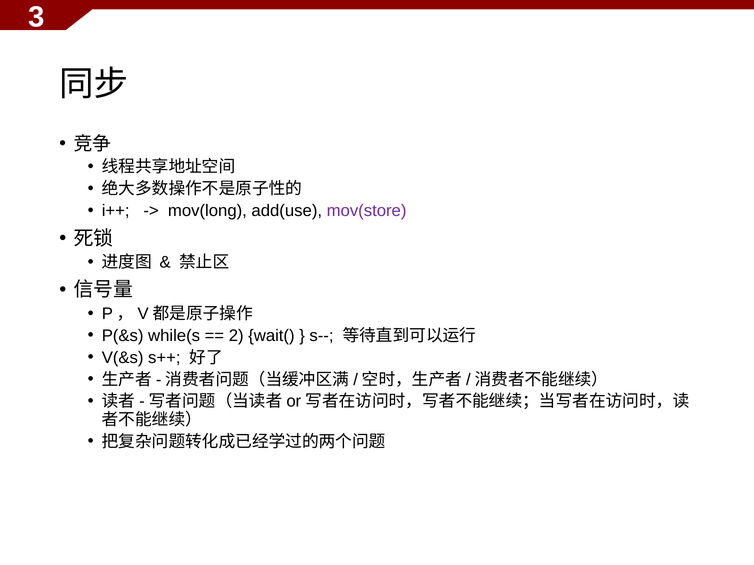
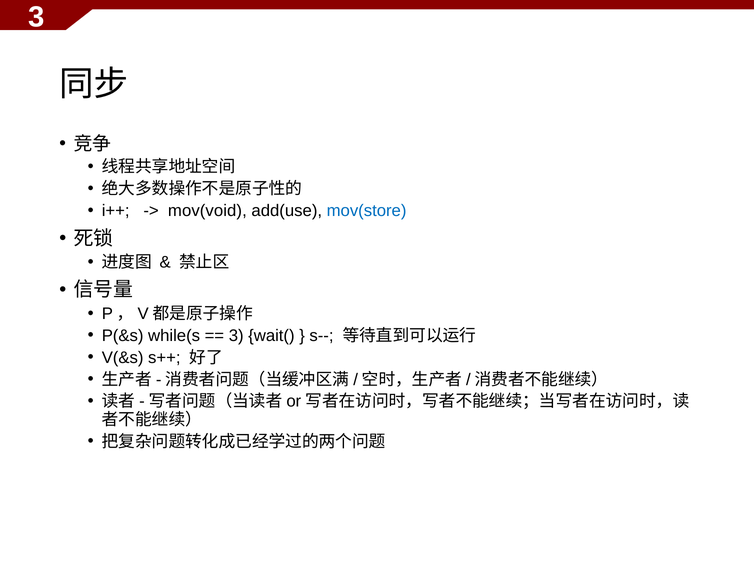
mov(long: mov(long -> mov(void
mov(store colour: purple -> blue
2 at (236, 336): 2 -> 3
